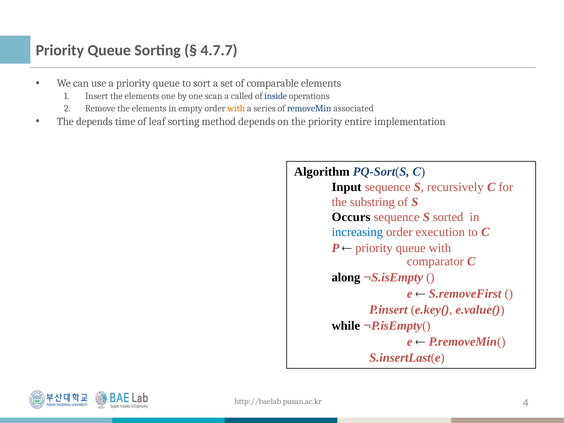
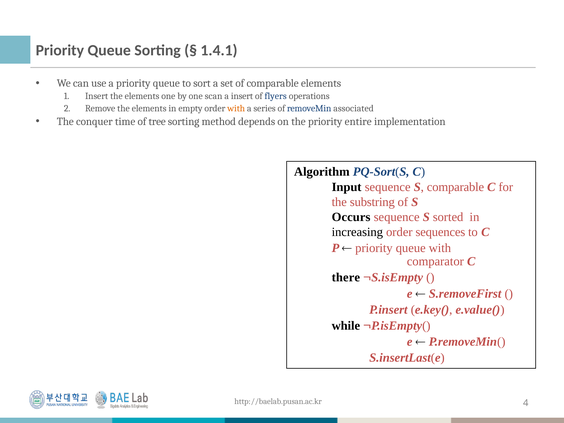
4.7.7: 4.7.7 -> 1.4.1
a called: called -> insert
inside: inside -> flyers
The depends: depends -> conquer
leaf: leaf -> tree
S recursively: recursively -> comparable
increasing colour: blue -> black
execution: execution -> sequences
along: along -> there
